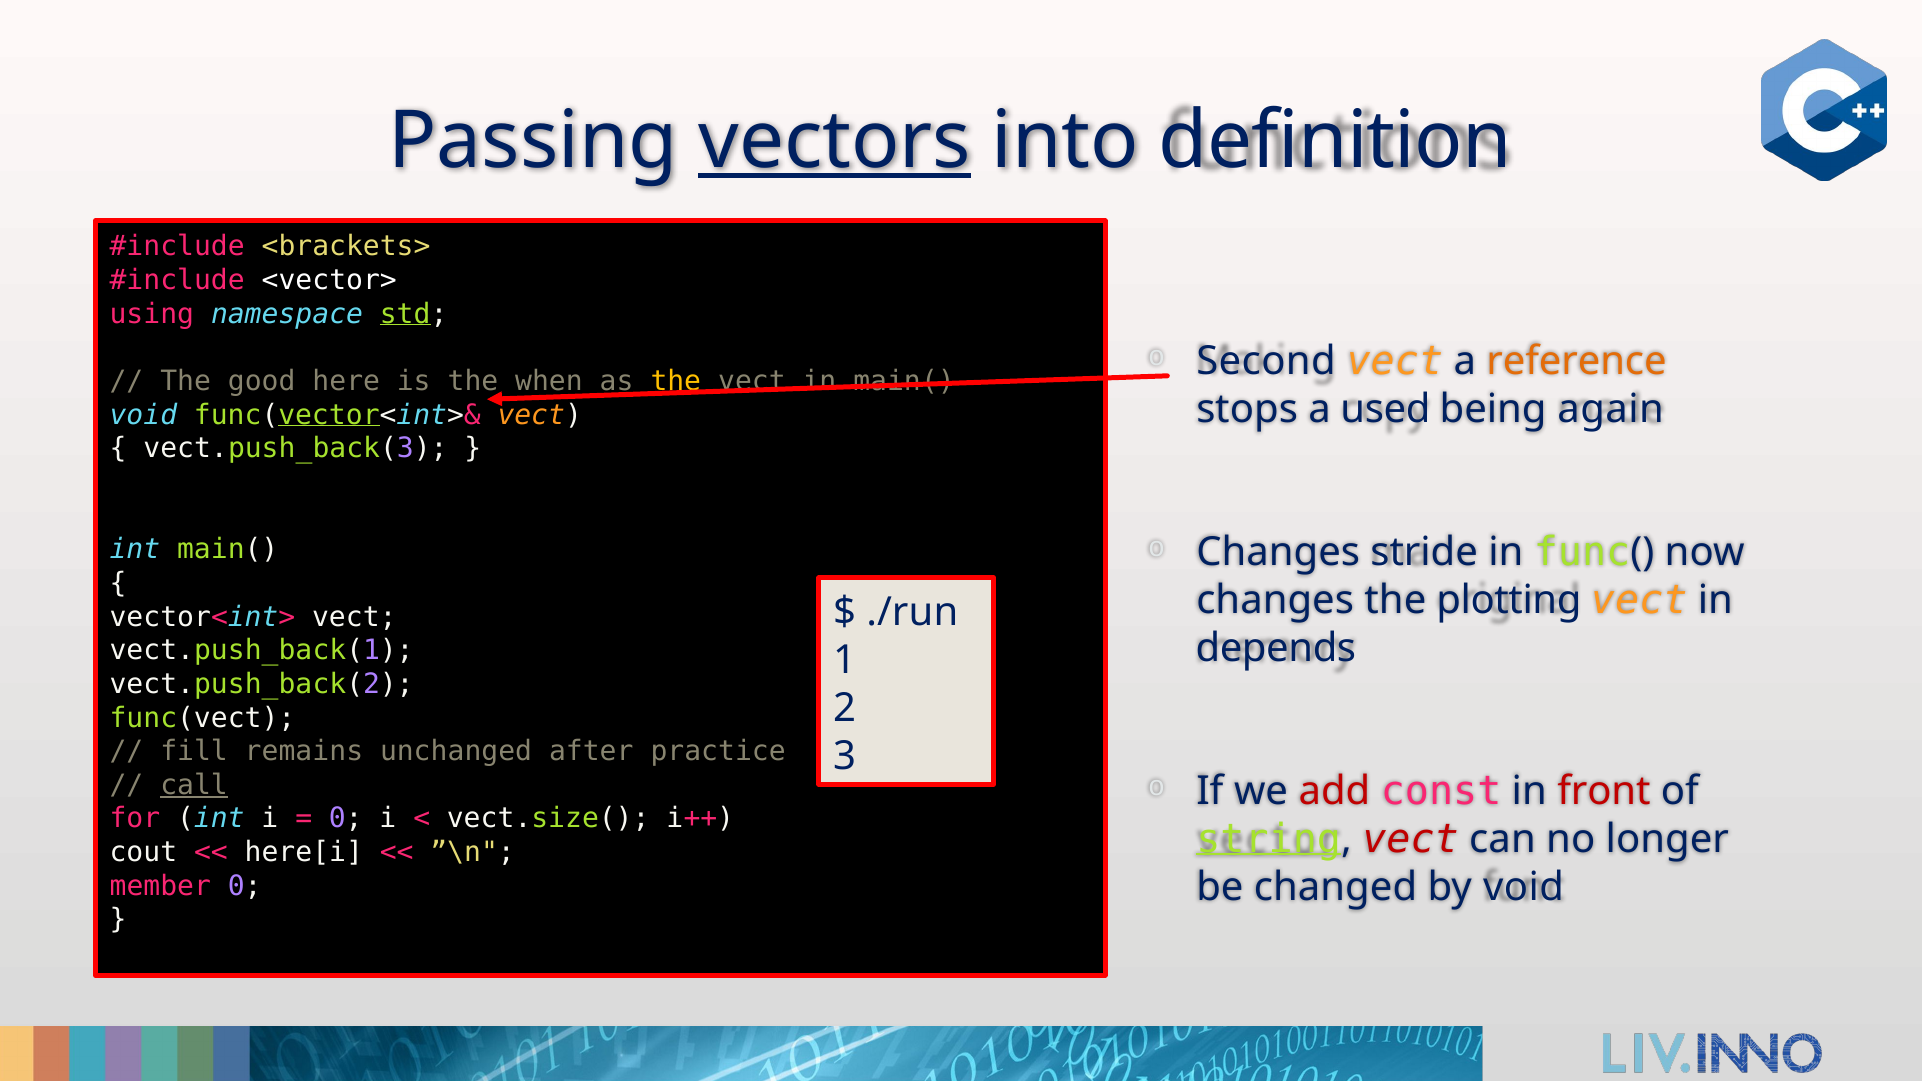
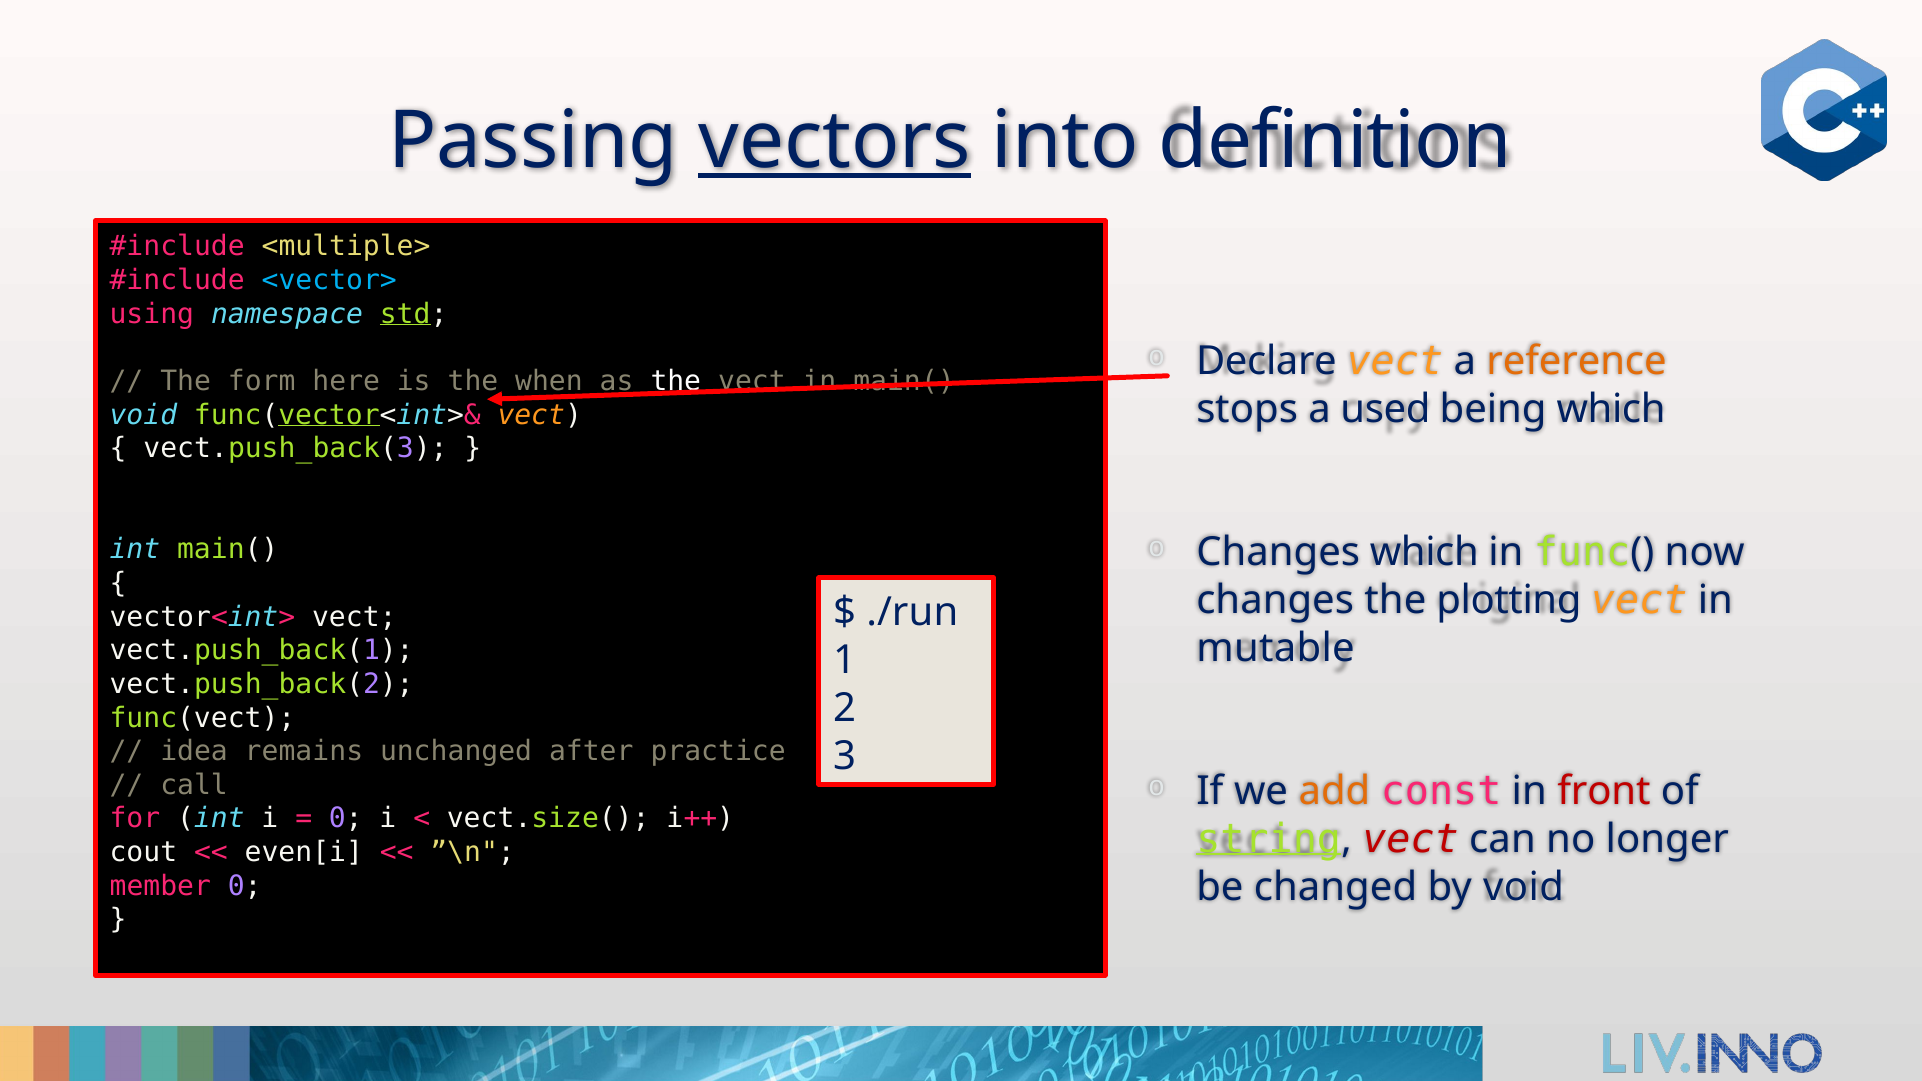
<brackets>: <brackets> -> <multiple>
<vector> colour: white -> light blue
Second: Second -> Declare
good: good -> form
the at (676, 381) colour: yellow -> white
being again: again -> which
Changes stride: stride -> which
depends: depends -> mutable
fill: fill -> idea
call underline: present -> none
add colour: red -> orange
here[i: here[i -> even[i
